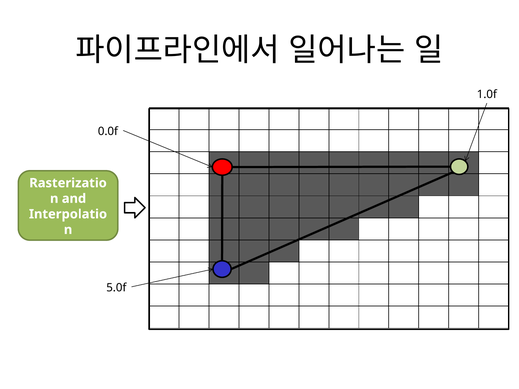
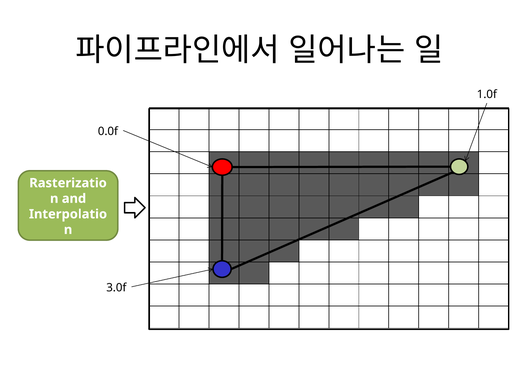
5.0f: 5.0f -> 3.0f
